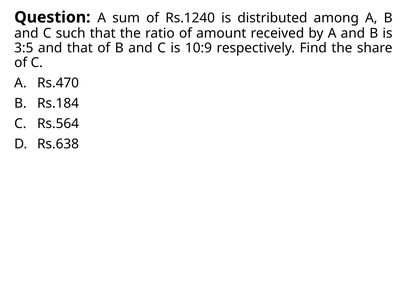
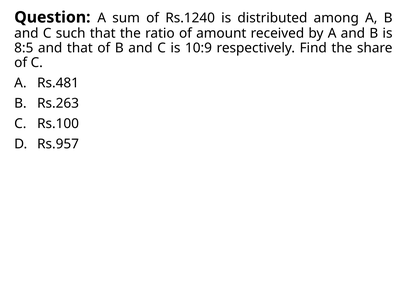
3:5: 3:5 -> 8:5
Rs.470: Rs.470 -> Rs.481
Rs.184: Rs.184 -> Rs.263
Rs.564: Rs.564 -> Rs.100
Rs.638: Rs.638 -> Rs.957
